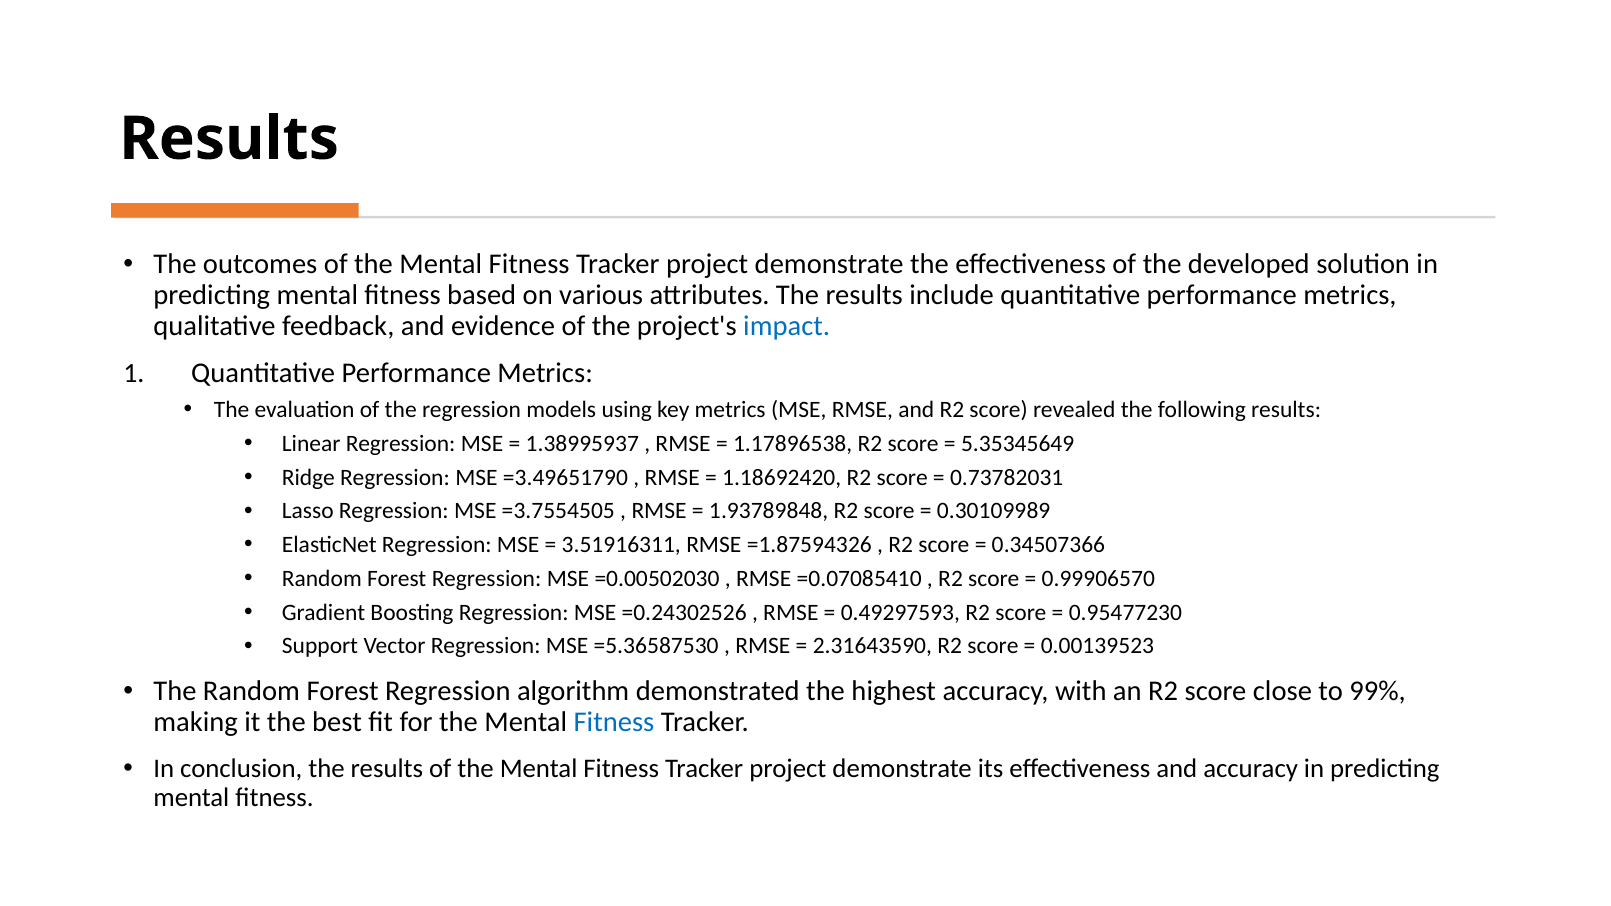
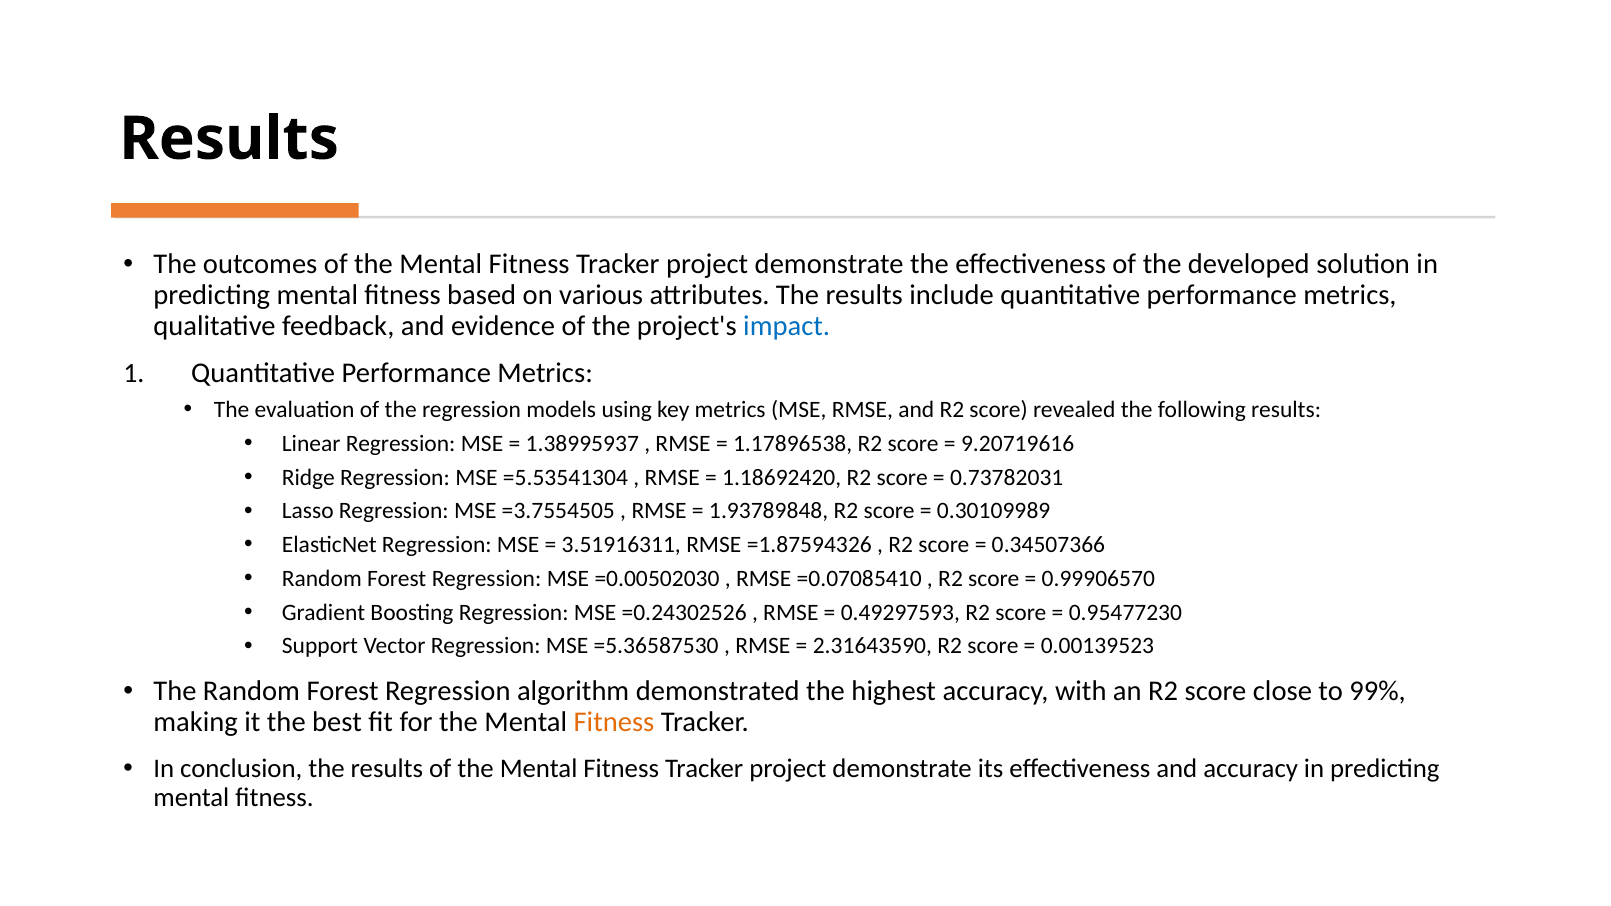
5.35345649: 5.35345649 -> 9.20719616
=3.49651790: =3.49651790 -> =5.53541304
Fitness at (614, 722) colour: blue -> orange
